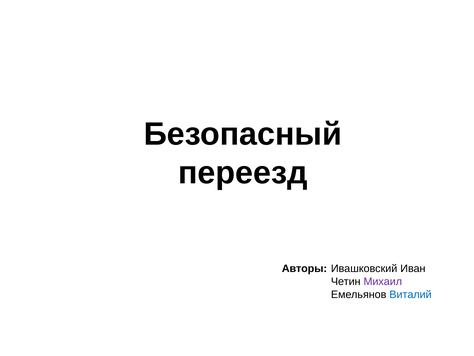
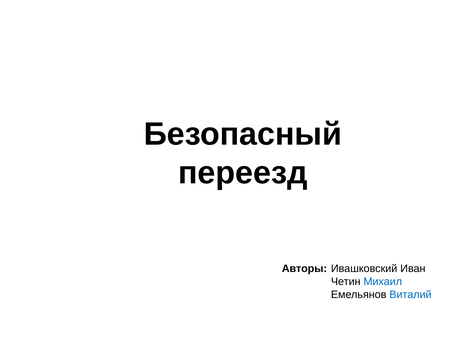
Михаил colour: purple -> blue
